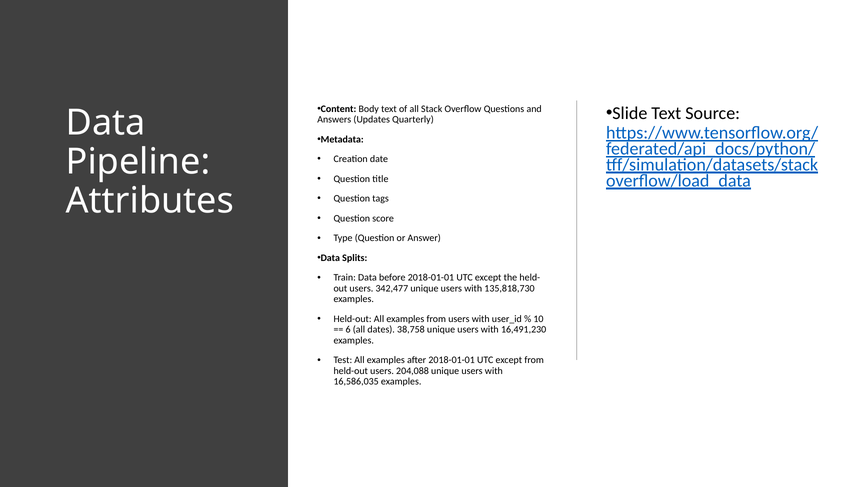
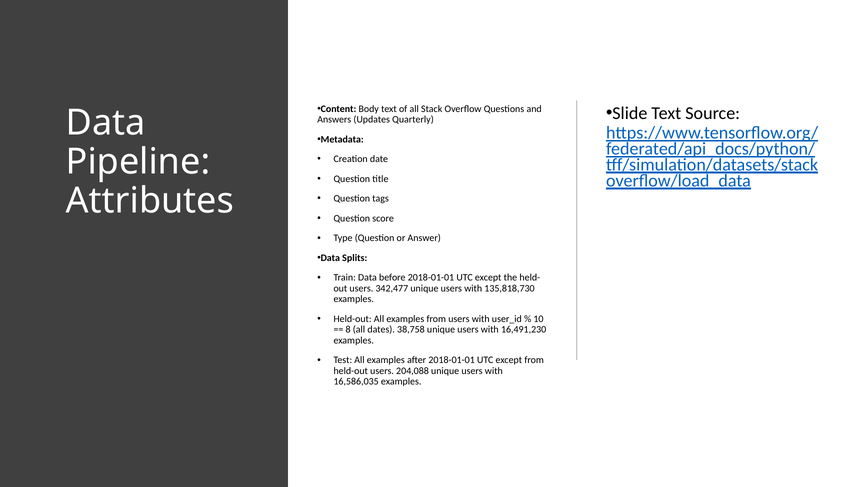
6: 6 -> 8
